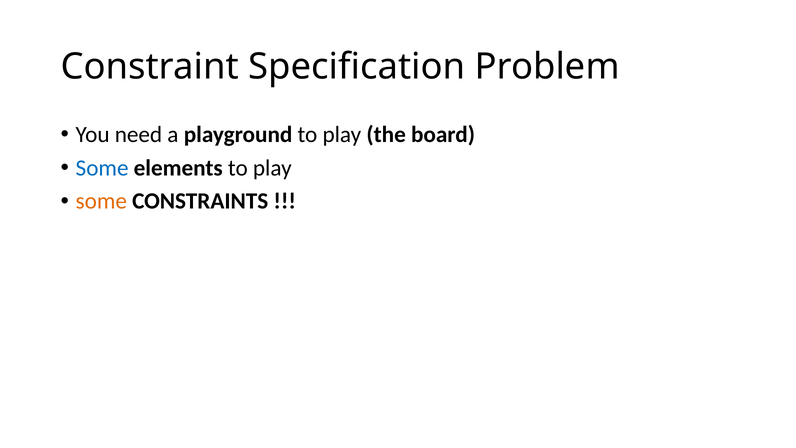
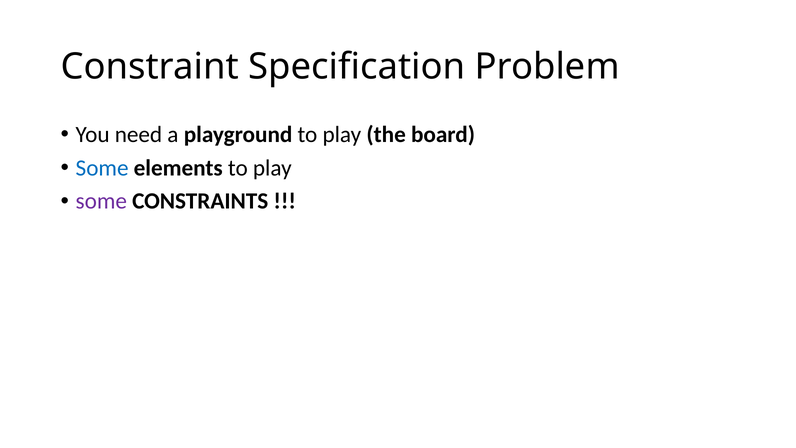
some at (101, 201) colour: orange -> purple
